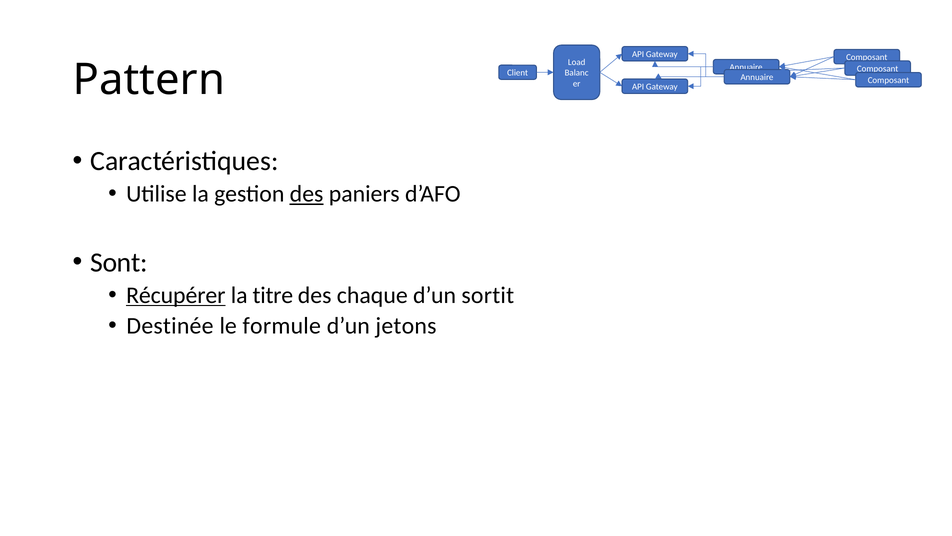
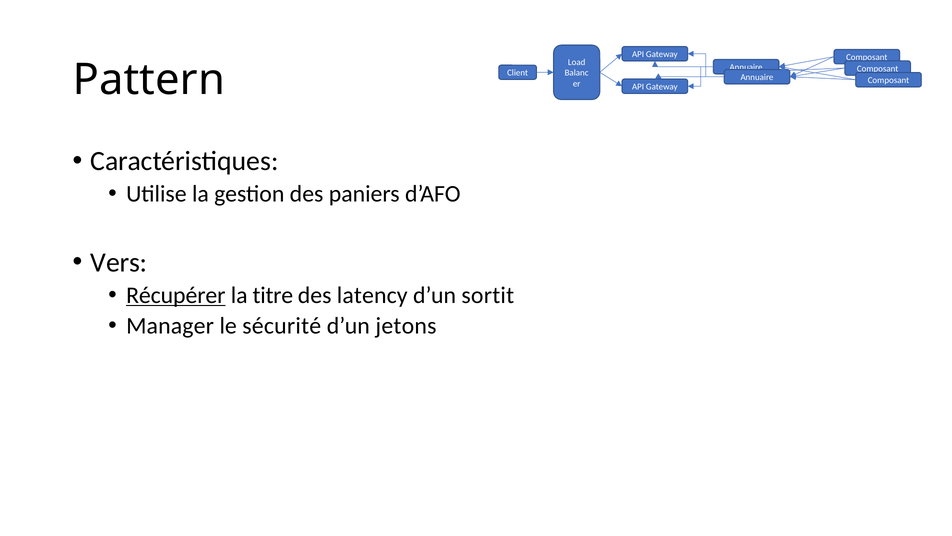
des at (307, 194) underline: present -> none
Sont: Sont -> Vers
chaque: chaque -> latency
Destinée: Destinée -> Manager
formule: formule -> sécurité
